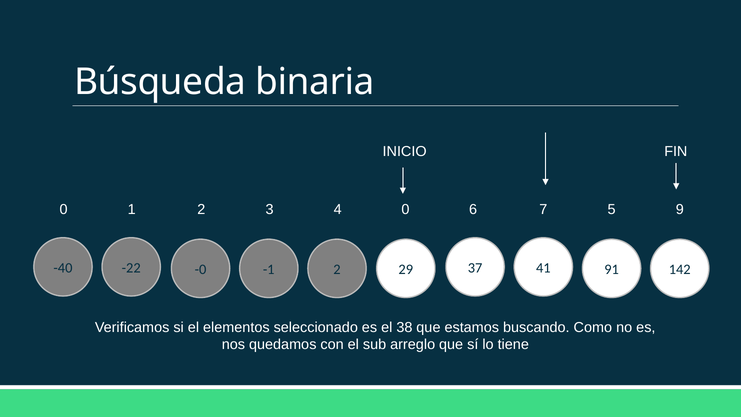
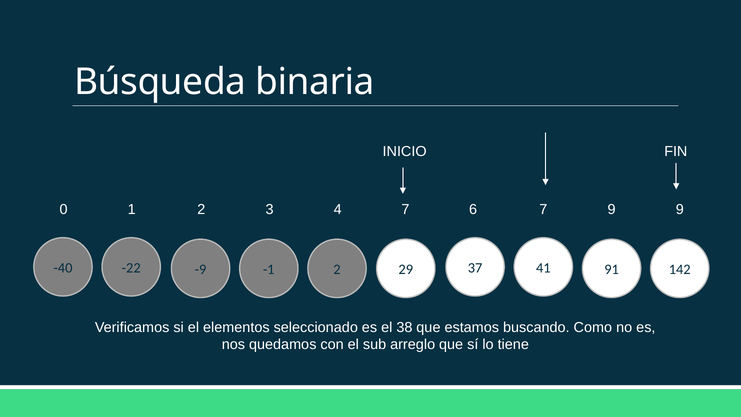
4 0: 0 -> 7
7 5: 5 -> 9
-0: -0 -> -9
